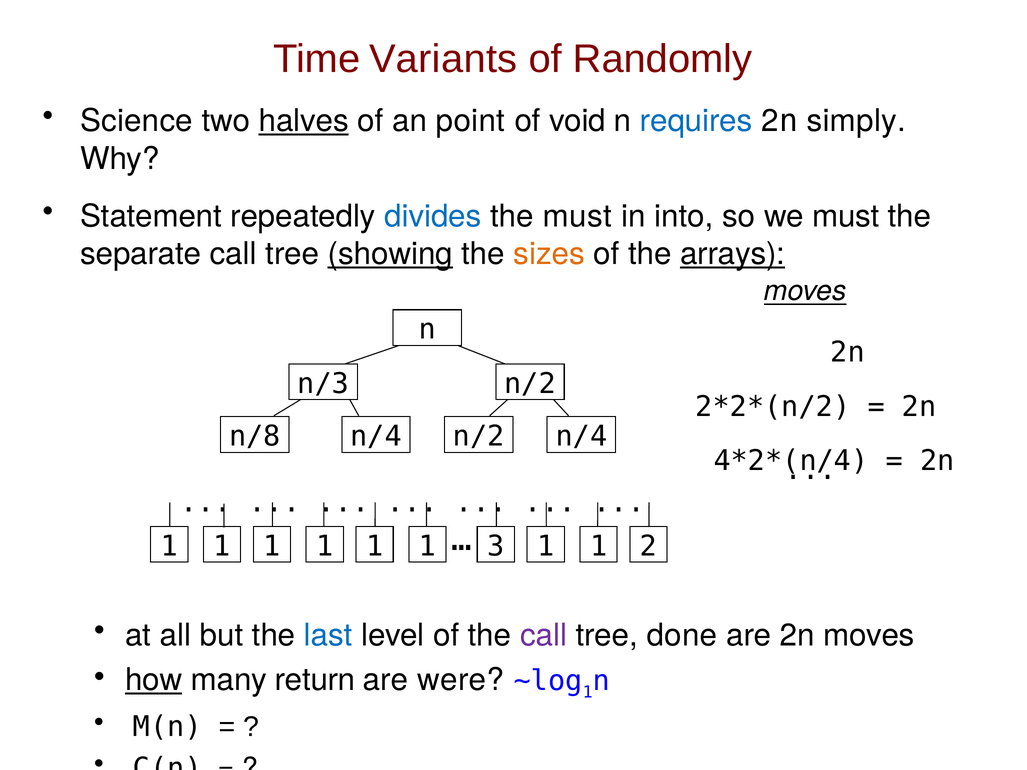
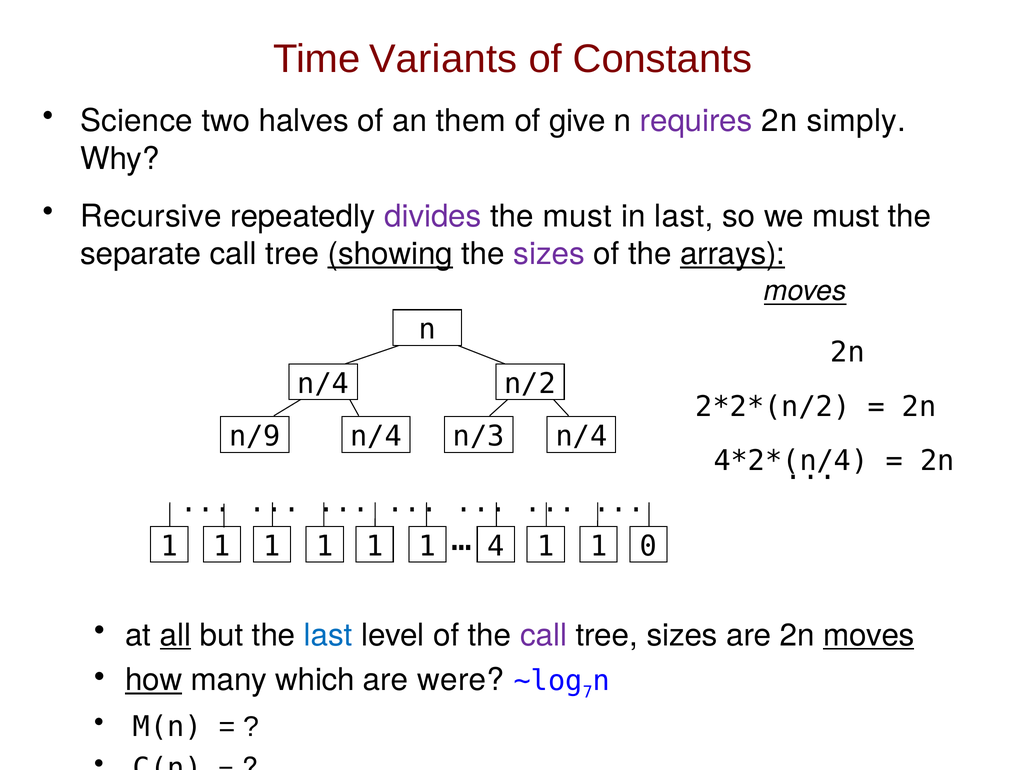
Randomly: Randomly -> Constants
halves underline: present -> none
point: point -> them
void: void -> give
requires colour: blue -> purple
Statement: Statement -> Recursive
divides colour: blue -> purple
in into: into -> last
sizes at (549, 254) colour: orange -> purple
n/3 at (323, 384): n/3 -> n/4
n/8: n/8 -> n/9
n/2 at (479, 437): n/2 -> n/3
3: 3 -> 4
2: 2 -> 0
all underline: none -> present
tree done: done -> sizes
moves at (869, 636) underline: none -> present
return: return -> which
1 at (588, 692): 1 -> 7
